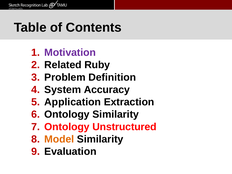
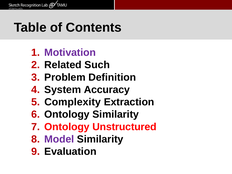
Ruby: Ruby -> Such
Application: Application -> Complexity
Model colour: orange -> purple
